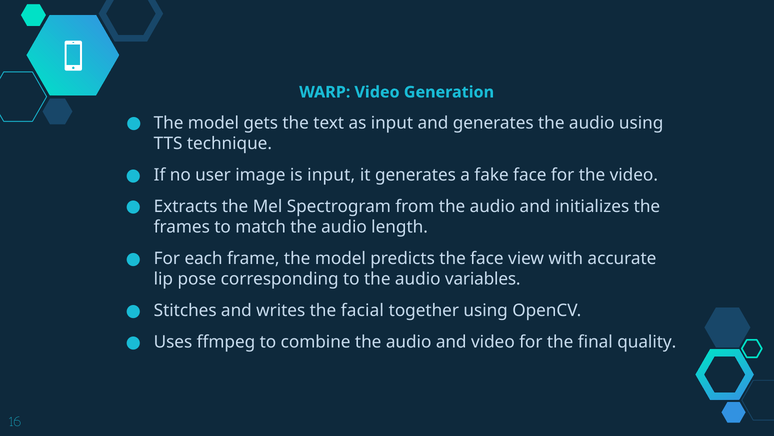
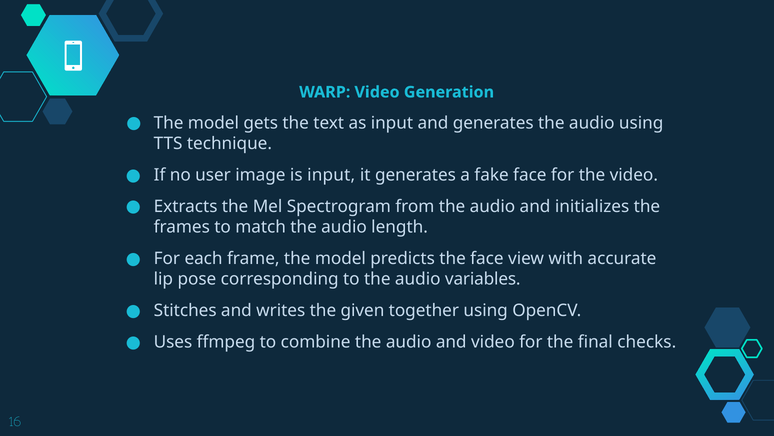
facial: facial -> given
quality: quality -> checks
